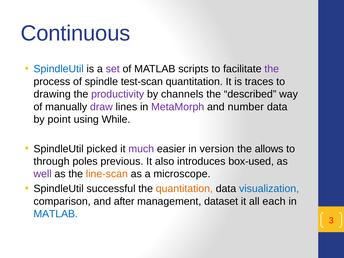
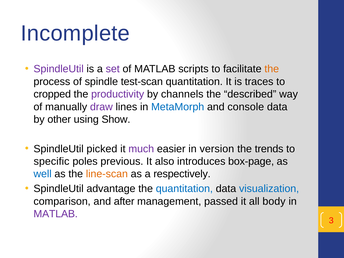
Continuous: Continuous -> Incomplete
SpindleUtil at (59, 69) colour: blue -> purple
the at (272, 69) colour: purple -> orange
drawing: drawing -> cropped
MetaMorph colour: purple -> blue
number: number -> console
point: point -> other
While: While -> Show
allows: allows -> trends
through: through -> specific
box-used: box-used -> box-page
well colour: purple -> blue
microscope: microscope -> respectively
successful: successful -> advantage
quantitation at (184, 189) colour: orange -> blue
dataset: dataset -> passed
each: each -> body
MATLAB at (56, 214) colour: blue -> purple
